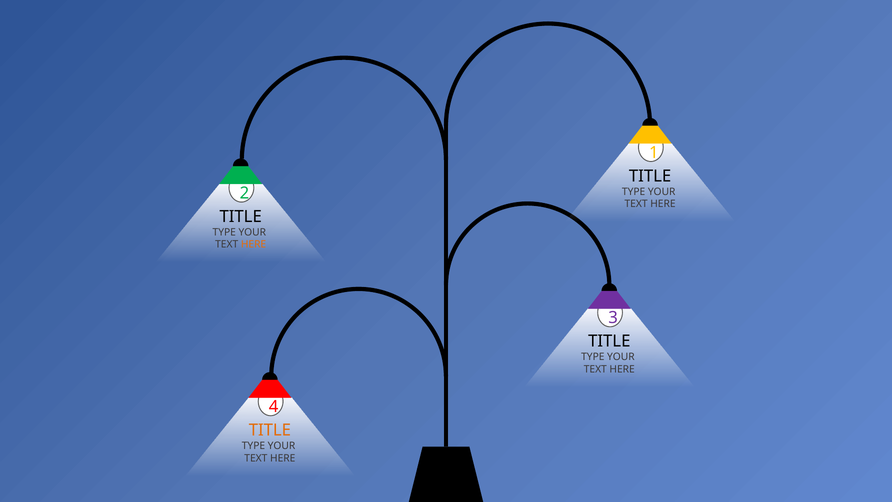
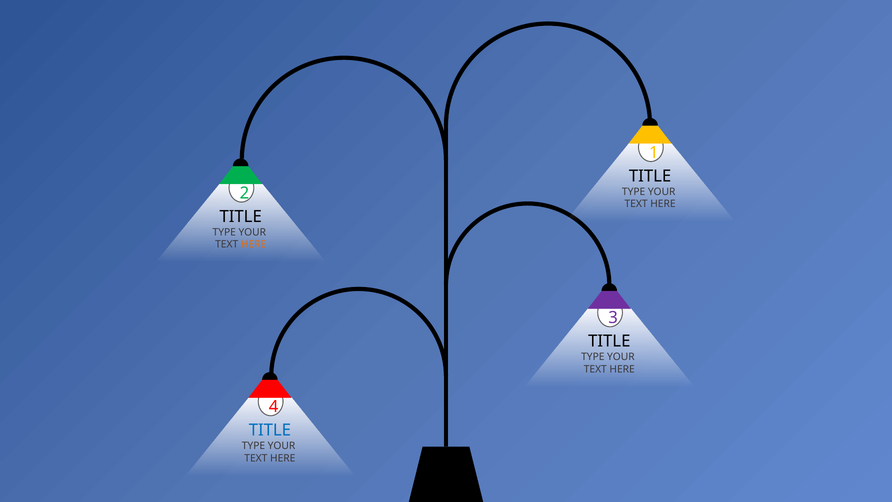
TITLE at (270, 430) colour: orange -> blue
